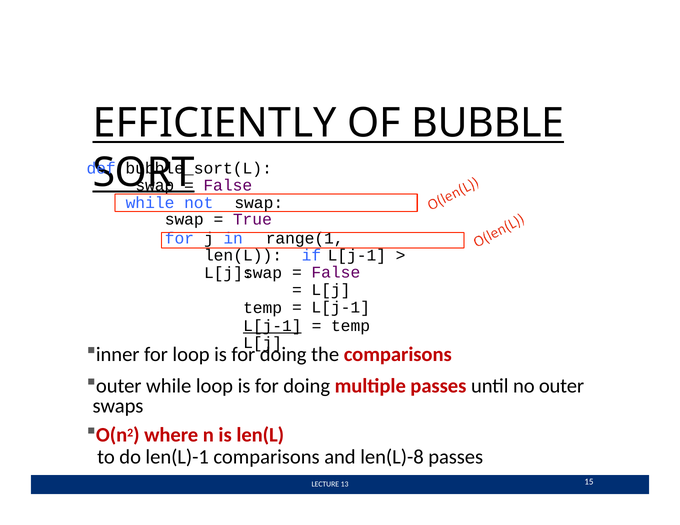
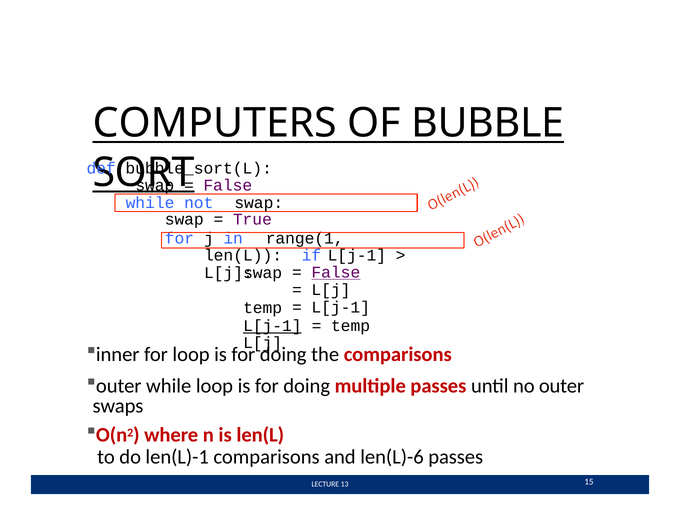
EFFICIENTLY: EFFICIENTLY -> COMPUTERS
False at (336, 272) underline: none -> present
len(L)-8: len(L)-8 -> len(L)-6
